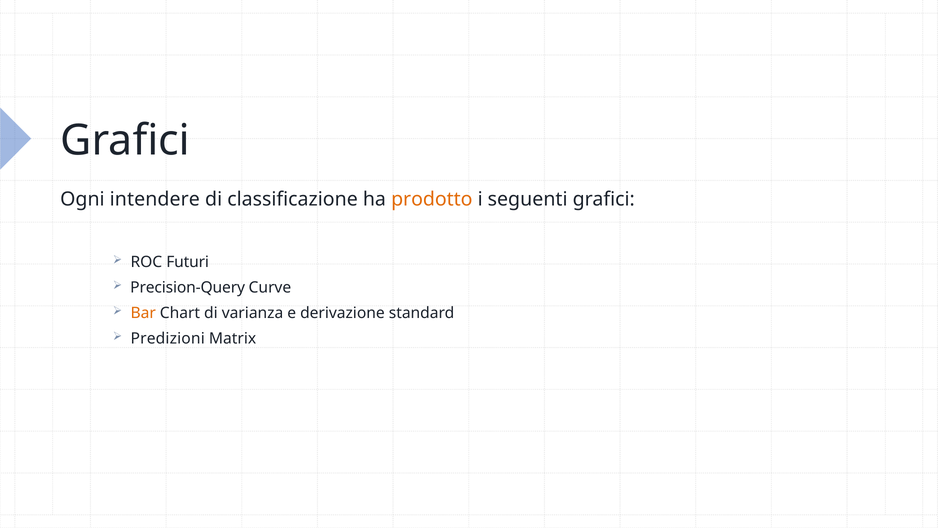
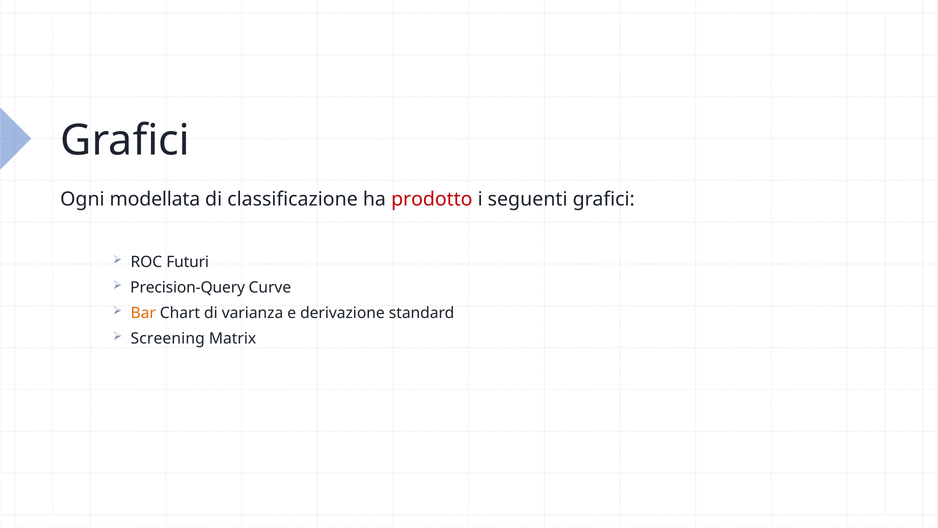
intendere: intendere -> modellata
prodotto colour: orange -> red
Predizioni: Predizioni -> Screening
